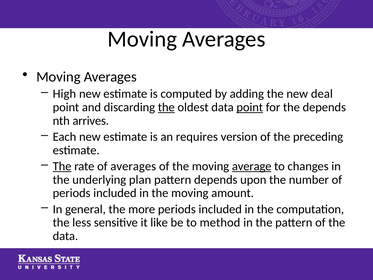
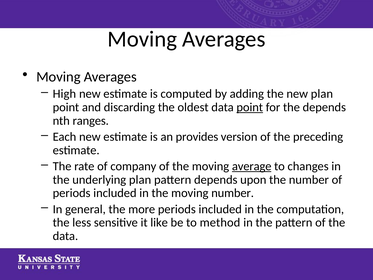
new deal: deal -> plan
the at (166, 107) underline: present -> none
arrives: arrives -> ranges
requires: requires -> provides
The at (62, 166) underline: present -> none
of averages: averages -> company
moving amount: amount -> number
